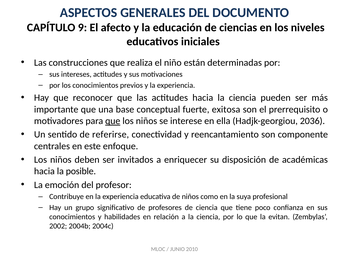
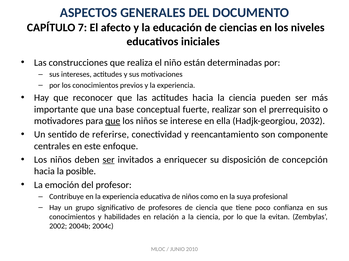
9: 9 -> 7
exitosa: exitosa -> realizar
2036: 2036 -> 2032
ser at (109, 160) underline: none -> present
académicas: académicas -> concepción
